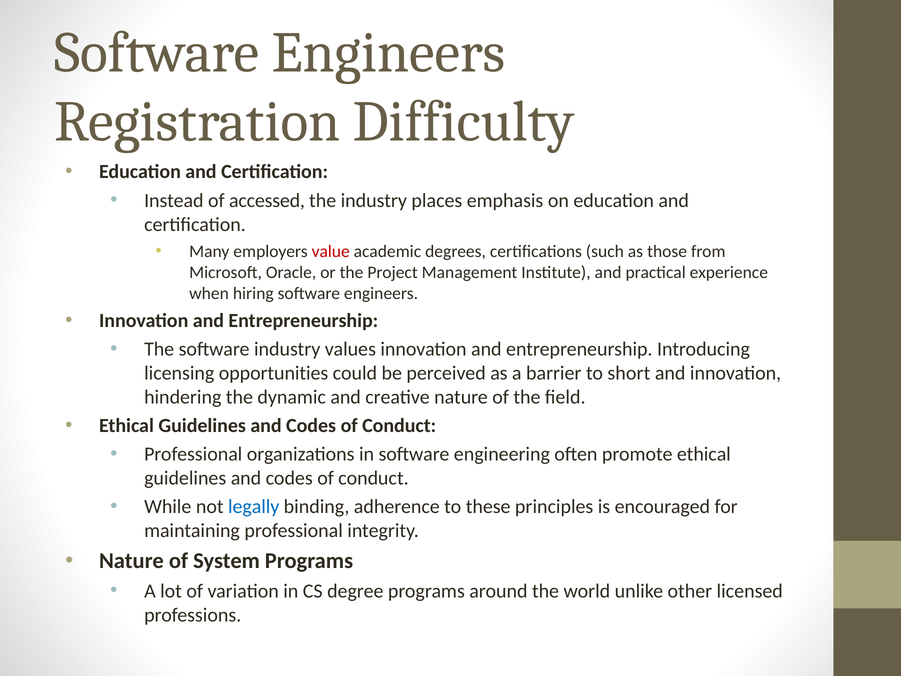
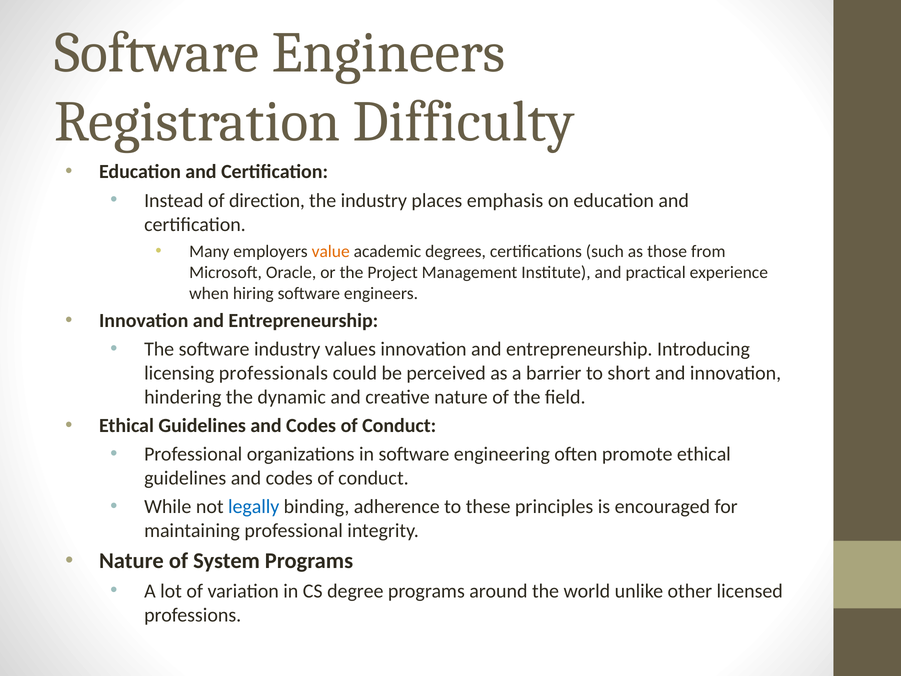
accessed: accessed -> direction
value colour: red -> orange
opportunities: opportunities -> professionals
